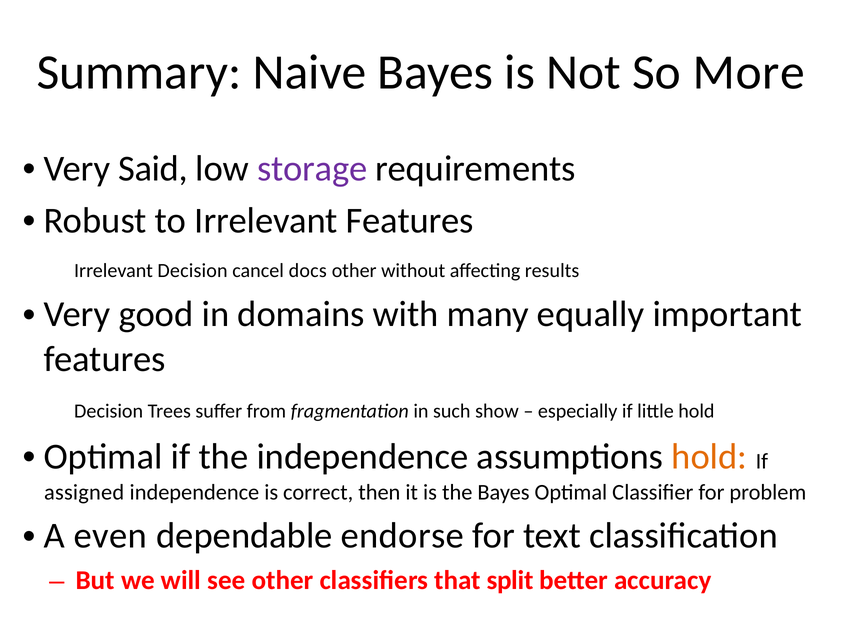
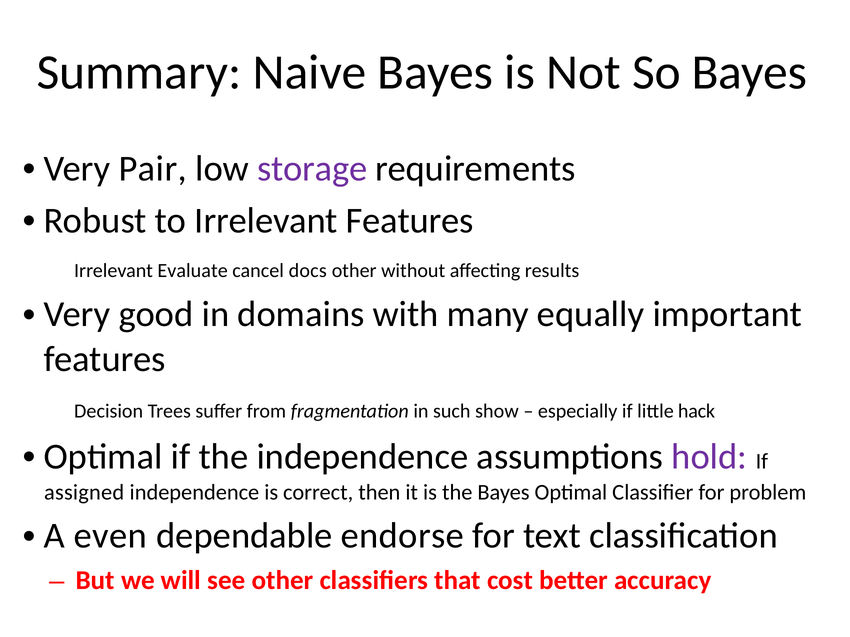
So More: More -> Bayes
Said: Said -> Pair
Irrelevant Decision: Decision -> Evaluate
little hold: hold -> hack
hold at (709, 457) colour: orange -> purple
split: split -> cost
